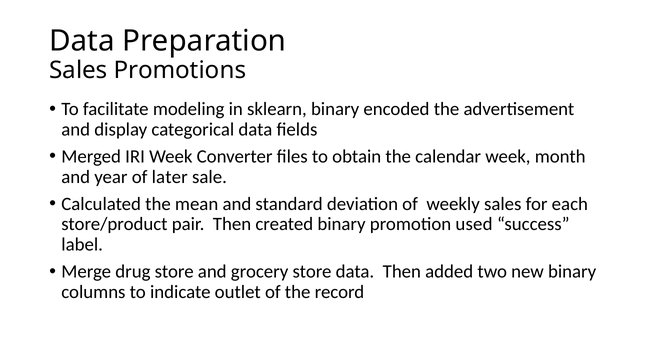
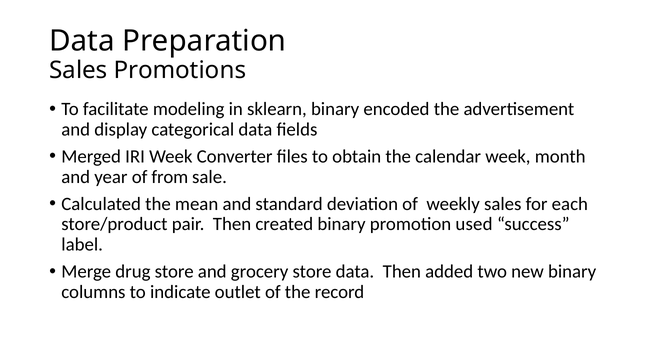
later: later -> from
